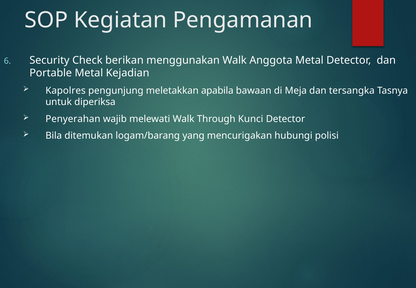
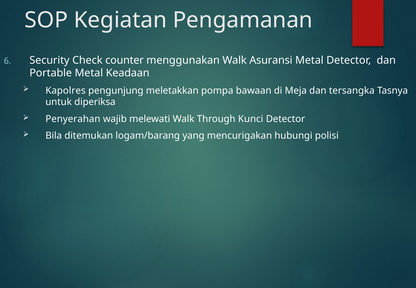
berikan: berikan -> counter
Anggota: Anggota -> Asuransi
Kejadian: Kejadian -> Keadaan
apabila: apabila -> pompa
